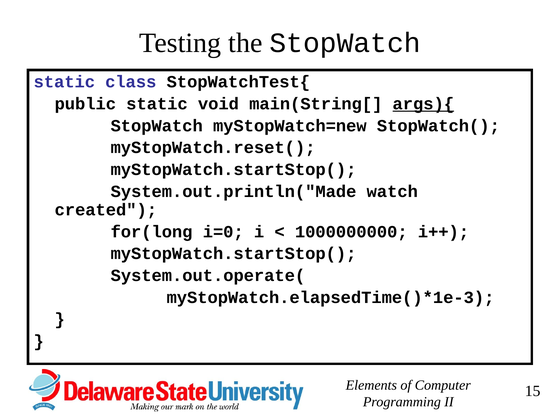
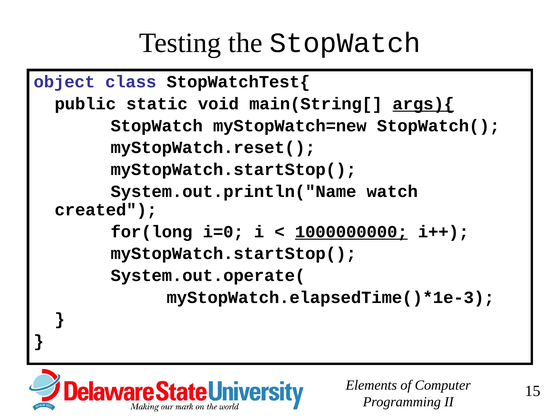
static at (64, 82): static -> object
System.out.println("Made: System.out.println("Made -> System.out.println("Name
1000000000 underline: none -> present
